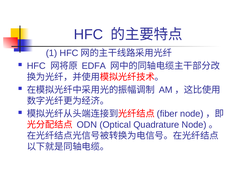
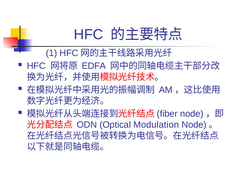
Quadrature: Quadrature -> Modulation
